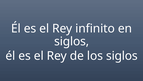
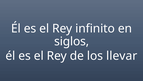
los siglos: siglos -> llevar
